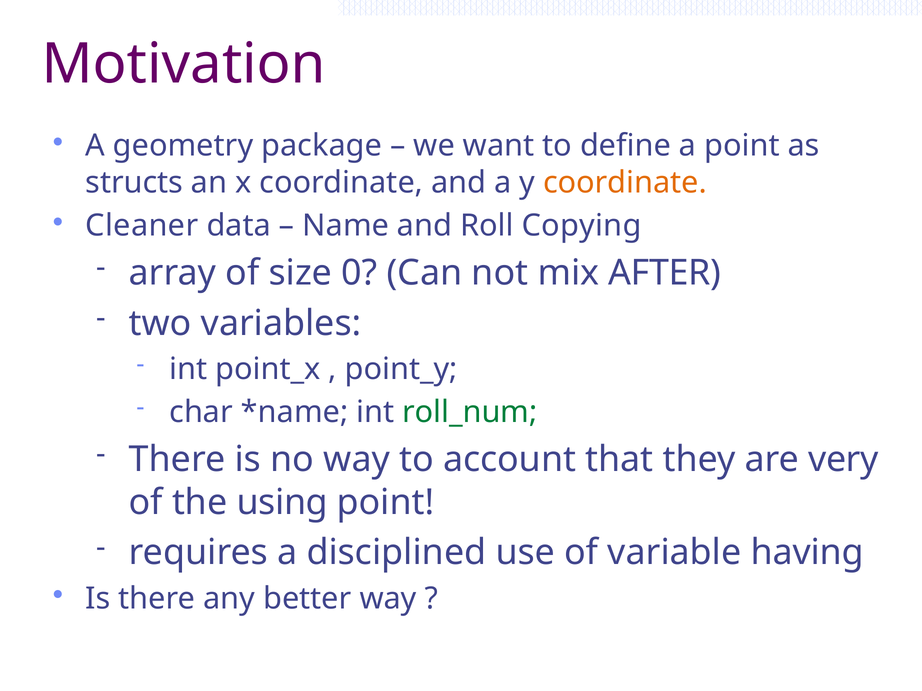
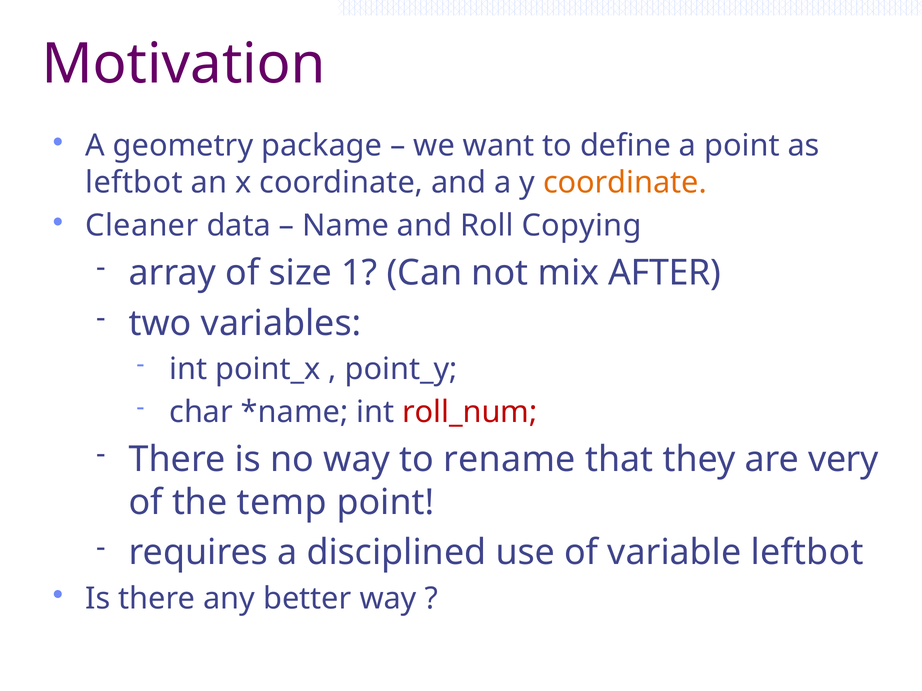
structs at (134, 183): structs -> leftbot
0: 0 -> 1
roll_num colour: green -> red
account: account -> rename
using: using -> temp
variable having: having -> leftbot
